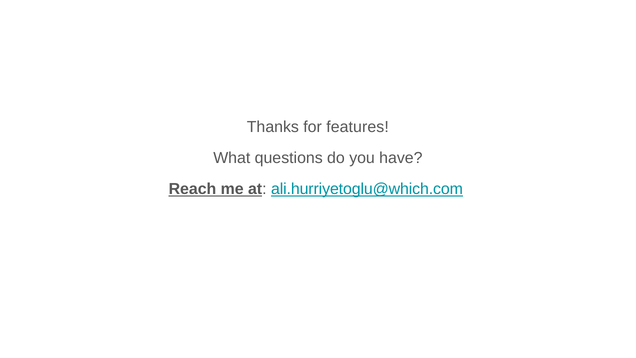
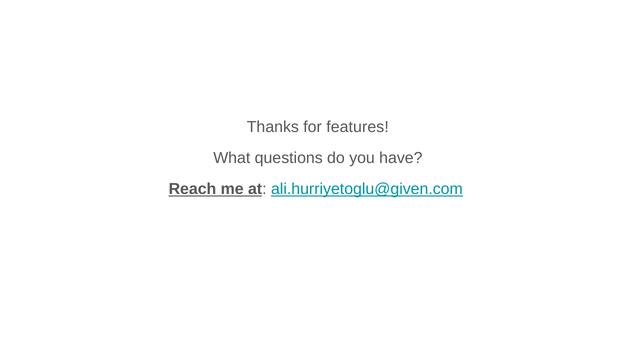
ali.hurriyetoglu@which.com: ali.hurriyetoglu@which.com -> ali.hurriyetoglu@given.com
